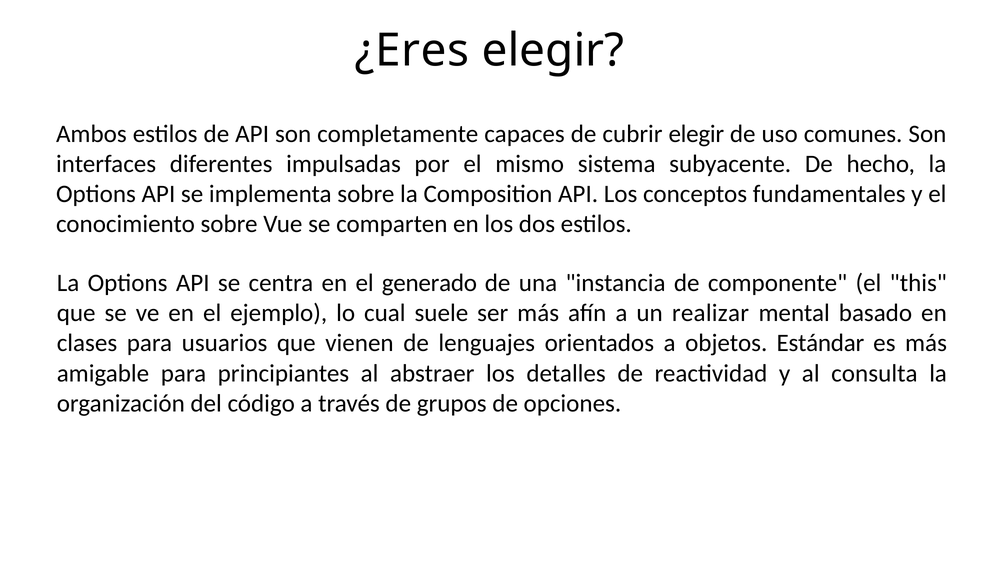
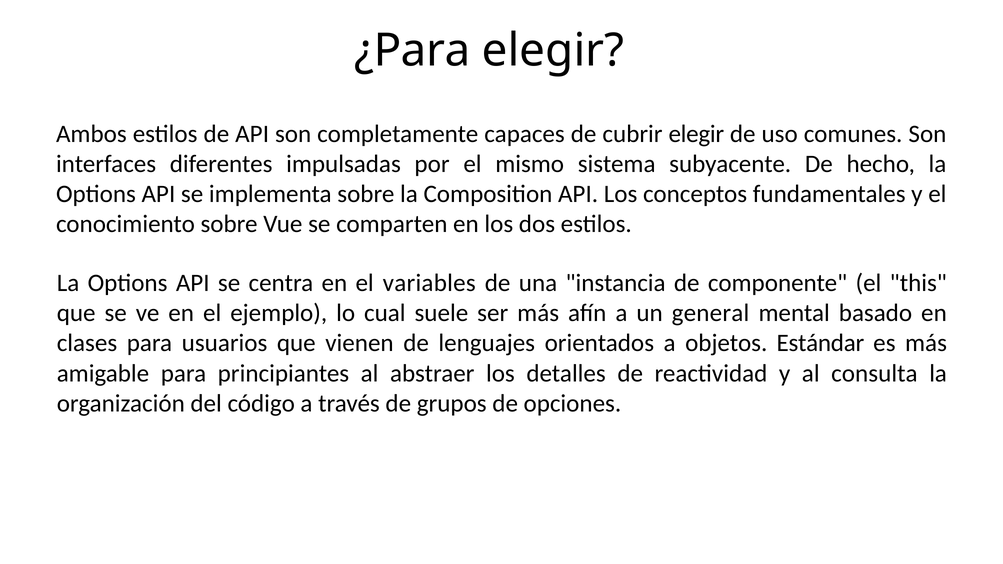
¿Eres: ¿Eres -> ¿Para
generado: generado -> variables
realizar: realizar -> general
